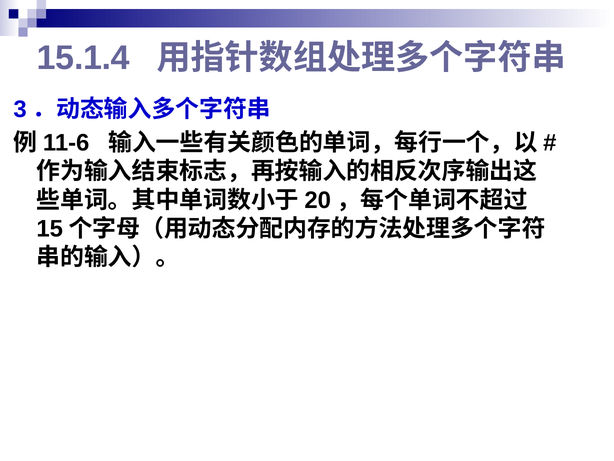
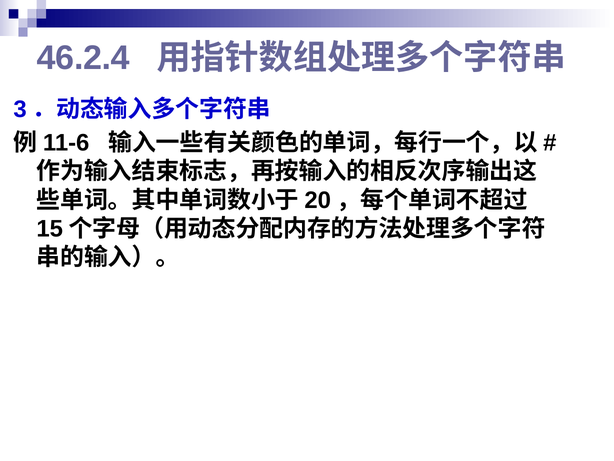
15.1.4: 15.1.4 -> 46.2.4
